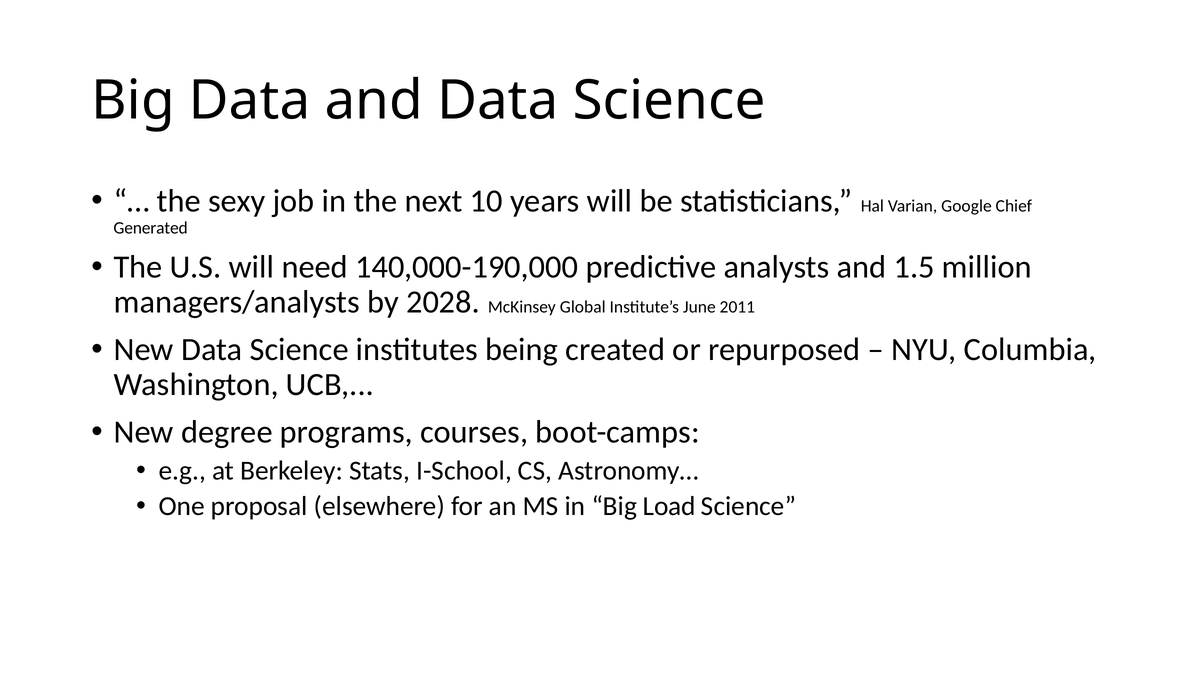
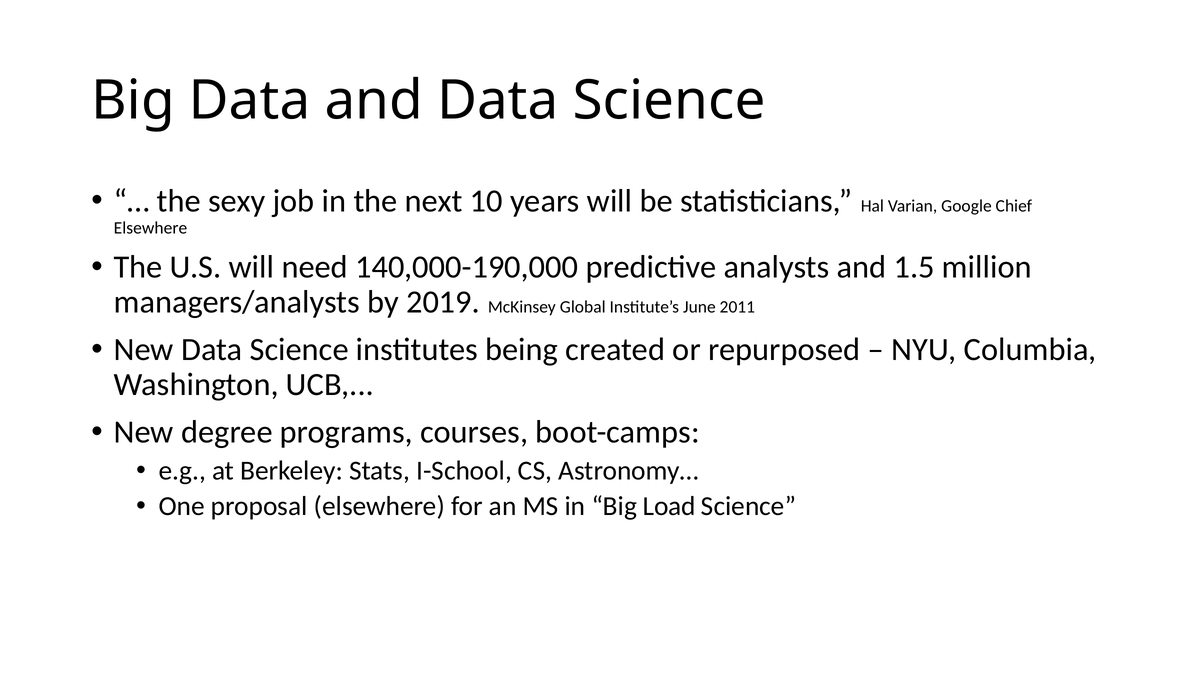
Generated at (151, 228): Generated -> Elsewhere
2028: 2028 -> 2019
